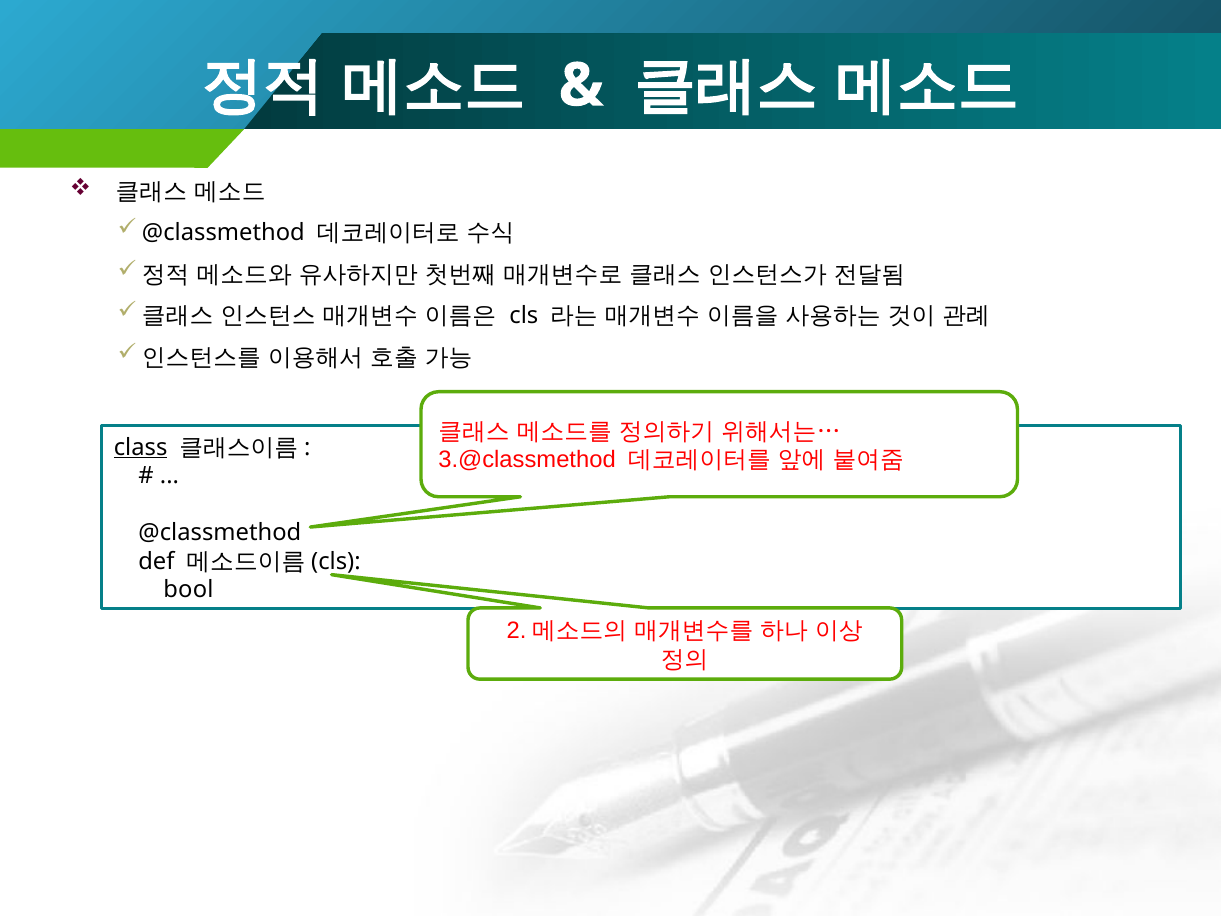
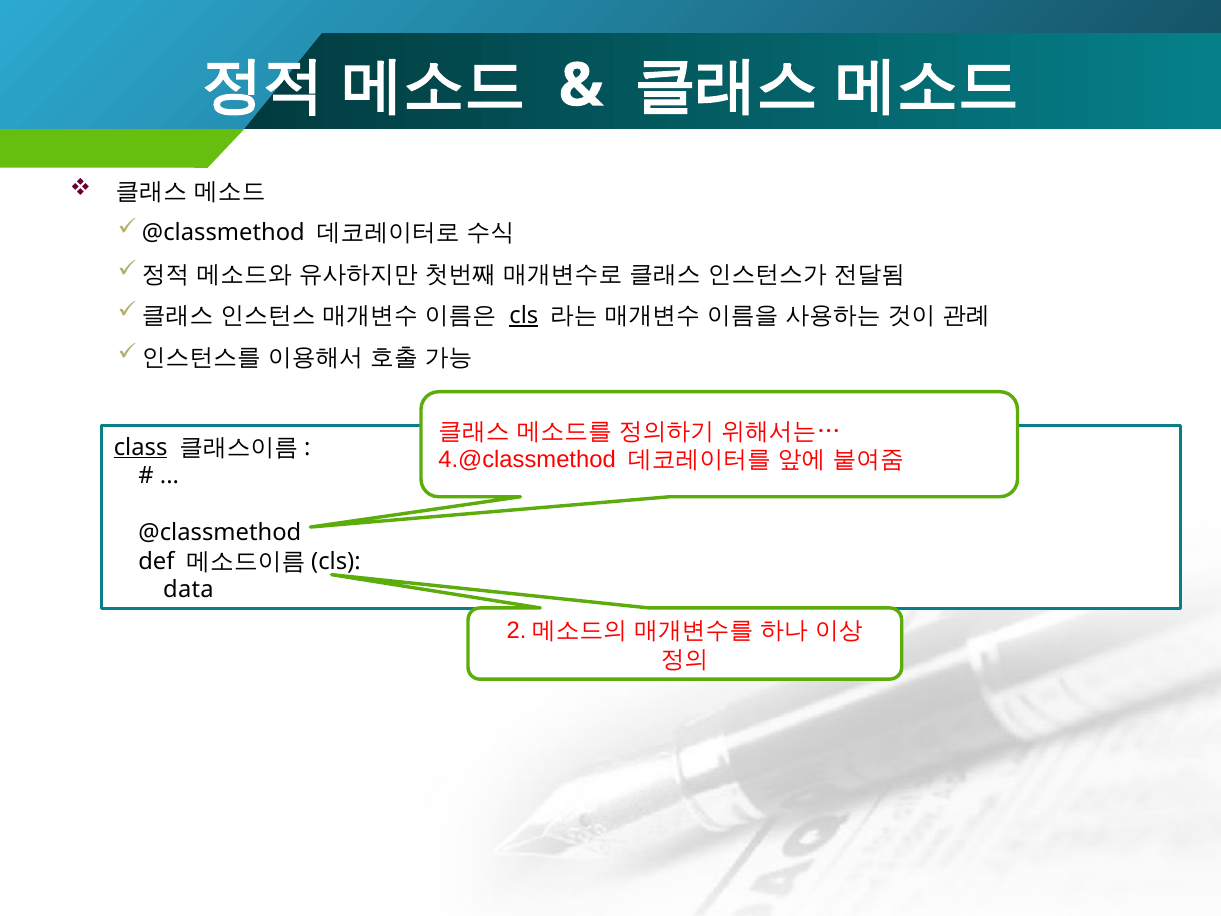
cls underline: none -> present
3.@classmethod: 3.@classmethod -> 4.@classmethod
bool: bool -> data
